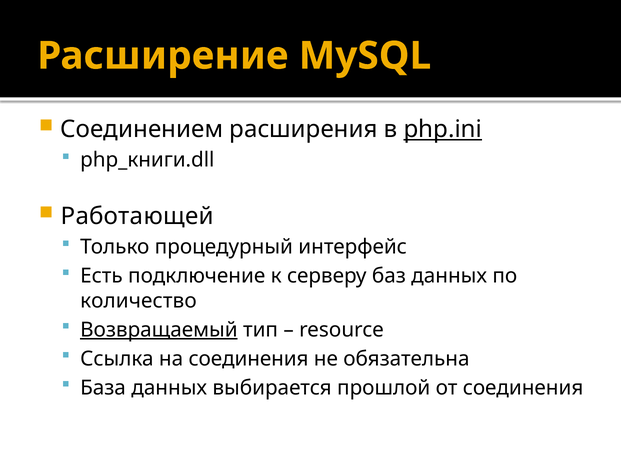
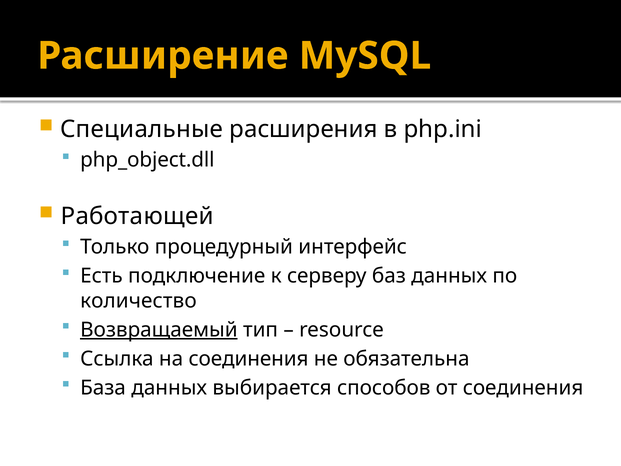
Соединением: Соединением -> Специальные
php.ini underline: present -> none
php_книги.dll: php_книги.dll -> php_object.dll
прошлой: прошлой -> способов
